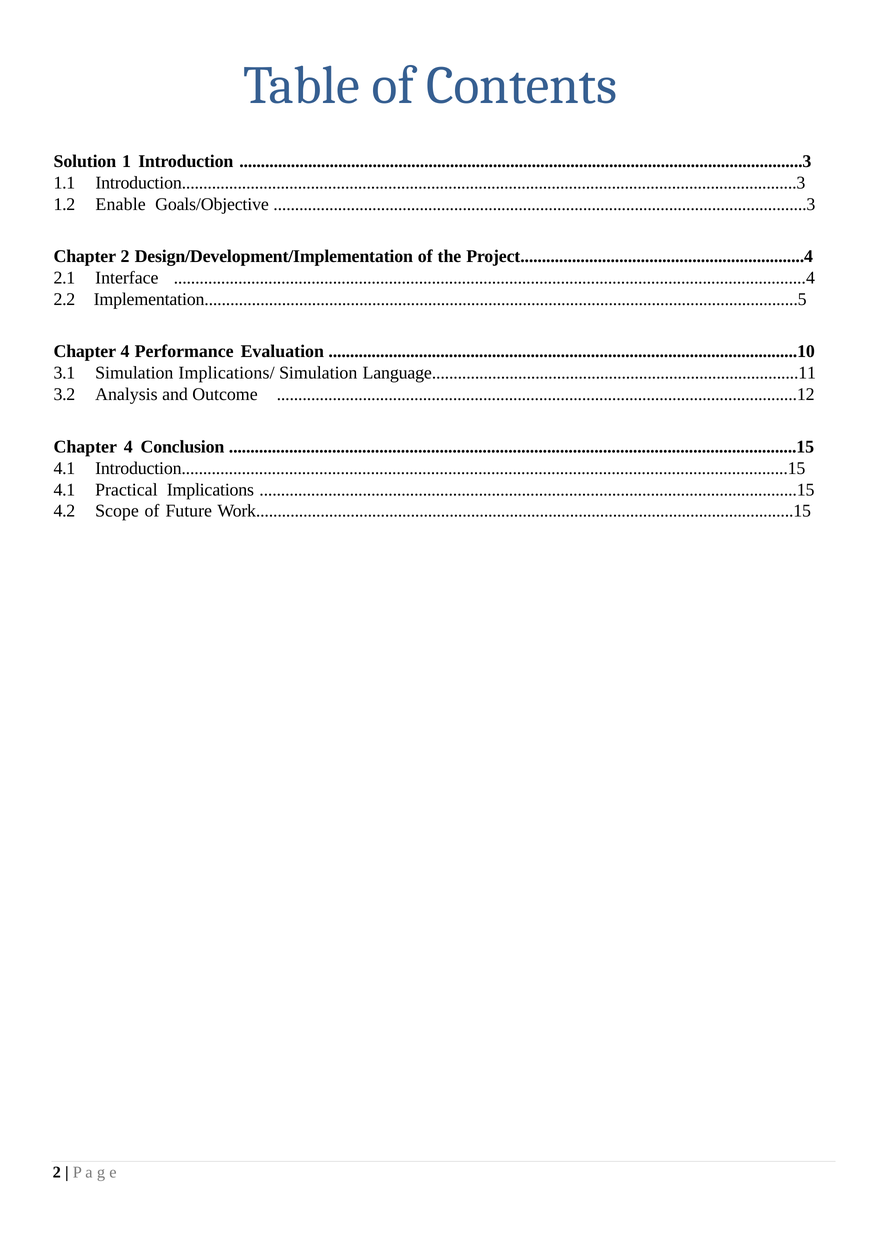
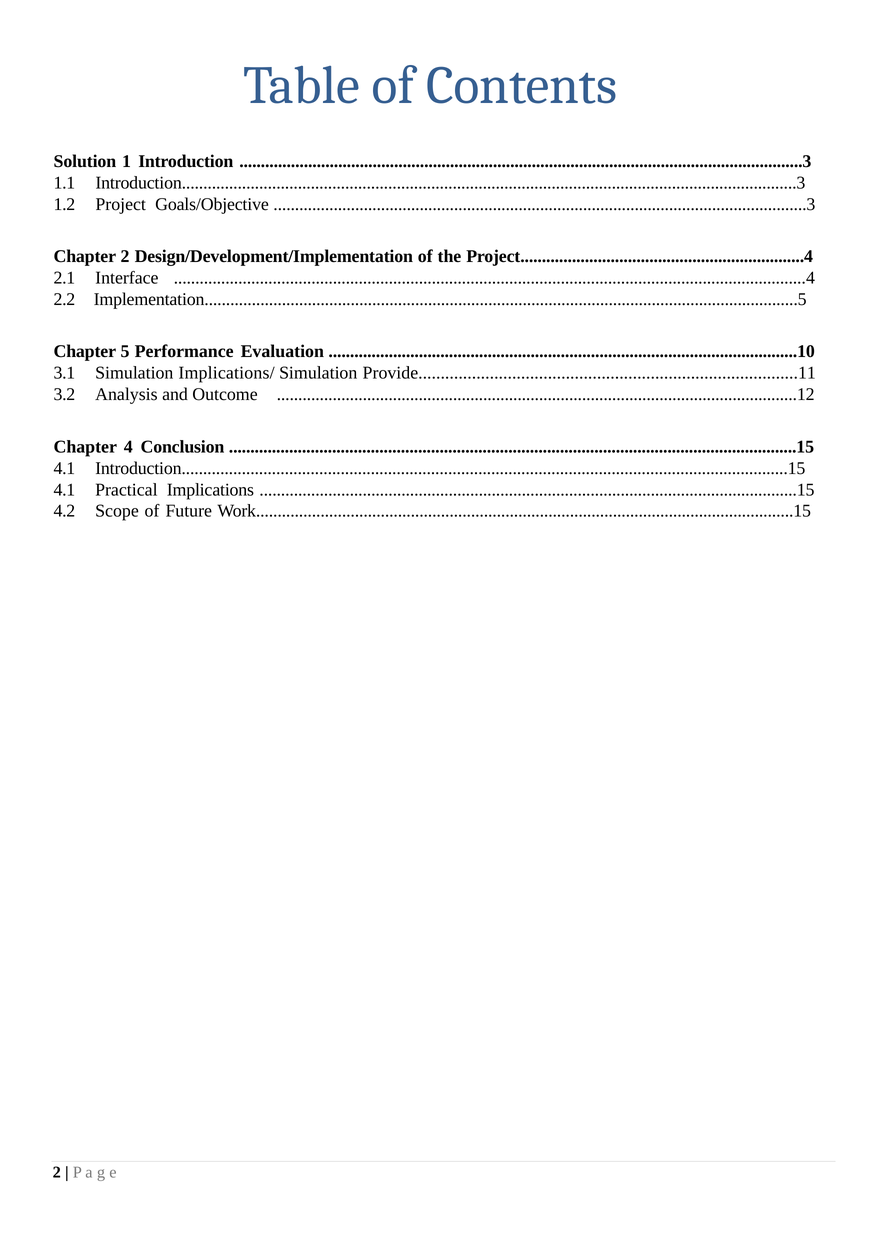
Enable: Enable -> Project
4 at (125, 352): 4 -> 5
Language.....................................................................................11: Language.....................................................................................11 -> Provide.....................................................................................11
